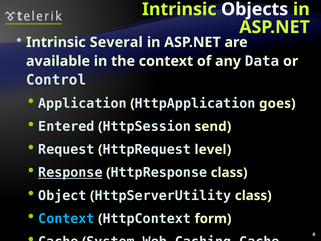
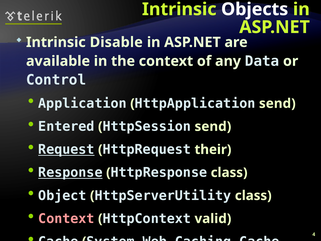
Several: Several -> Disable
HttpApplication goes: goes -> send
Request underline: none -> present
level: level -> their
Context at (66, 218) colour: light blue -> pink
form: form -> valid
